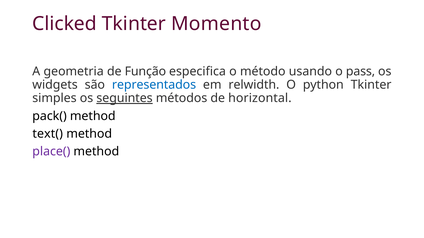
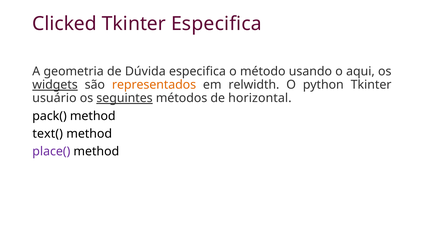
Tkinter Momento: Momento -> Especifica
Função: Função -> Dúvida
pass: pass -> aqui
widgets underline: none -> present
representados colour: blue -> orange
simples: simples -> usuário
